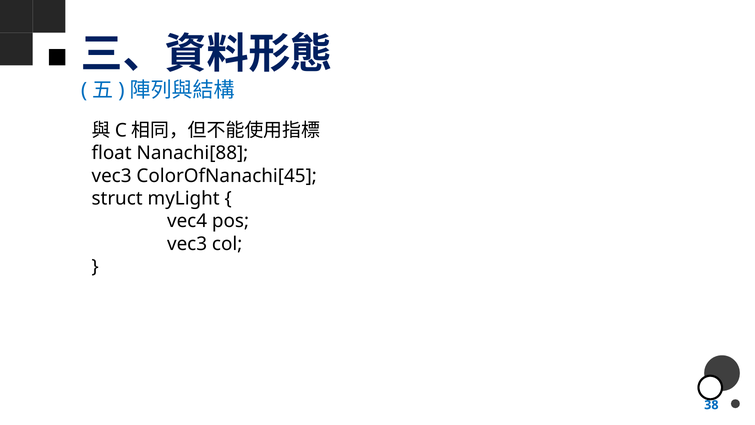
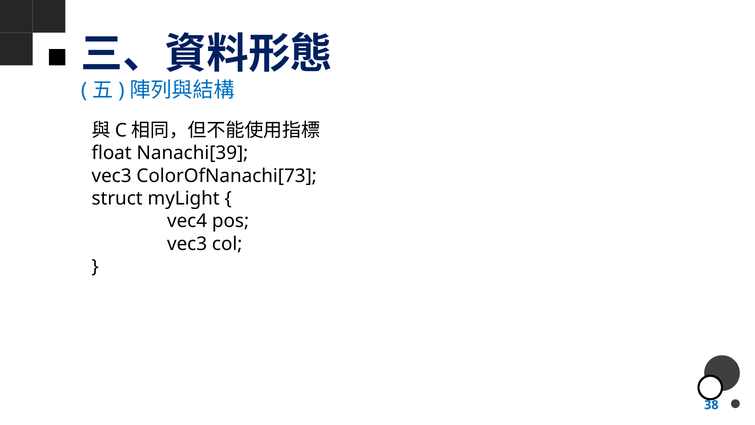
Nanachi[88: Nanachi[88 -> Nanachi[39
ColorOfNanachi[45: ColorOfNanachi[45 -> ColorOfNanachi[73
